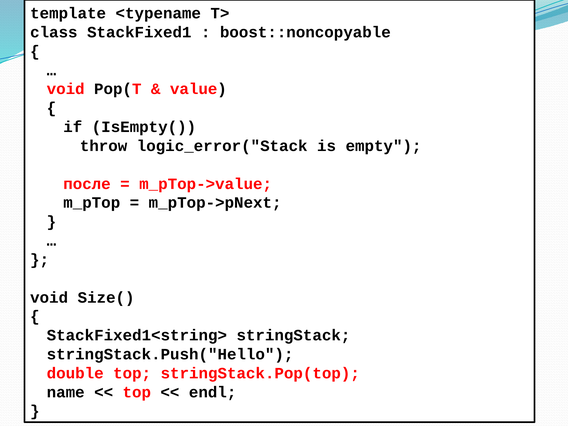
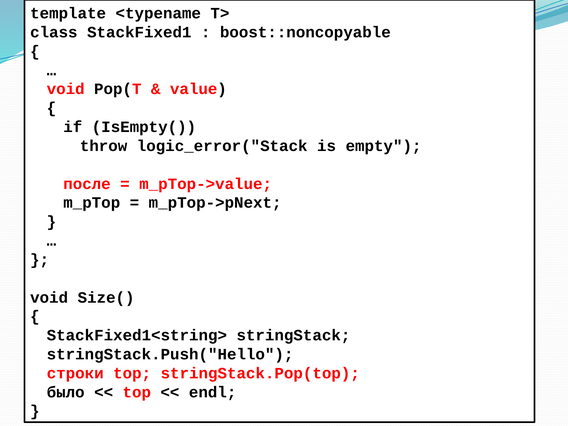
double: double -> строки
name: name -> было
